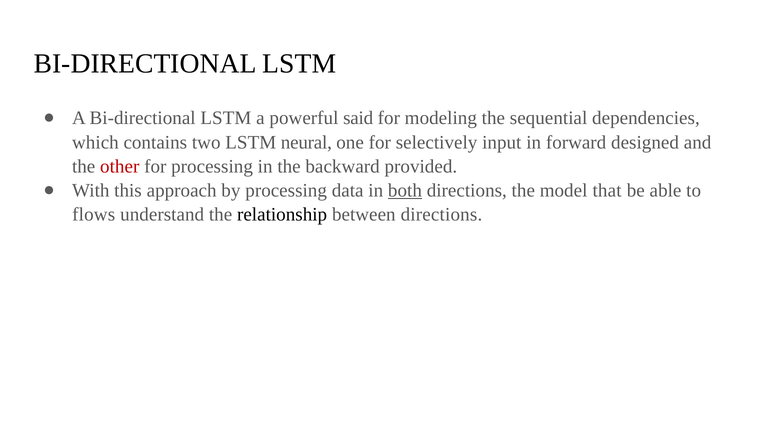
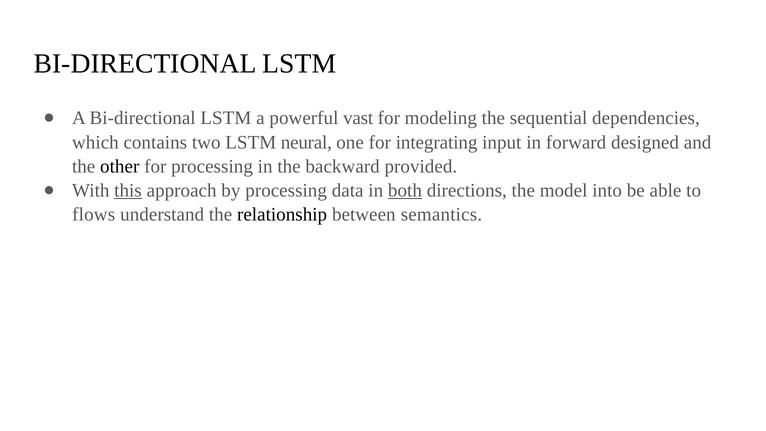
said: said -> vast
selectively: selectively -> integrating
other colour: red -> black
this underline: none -> present
that: that -> into
between directions: directions -> semantics
